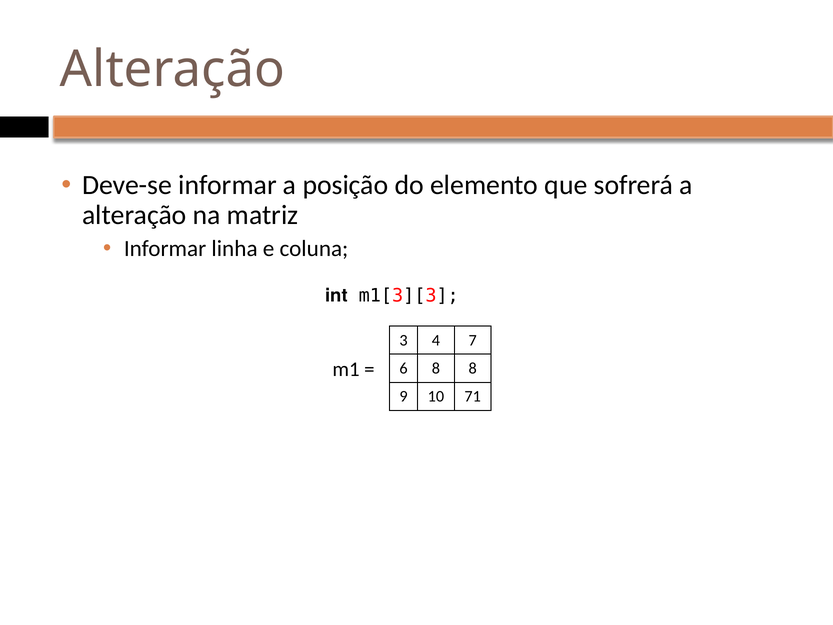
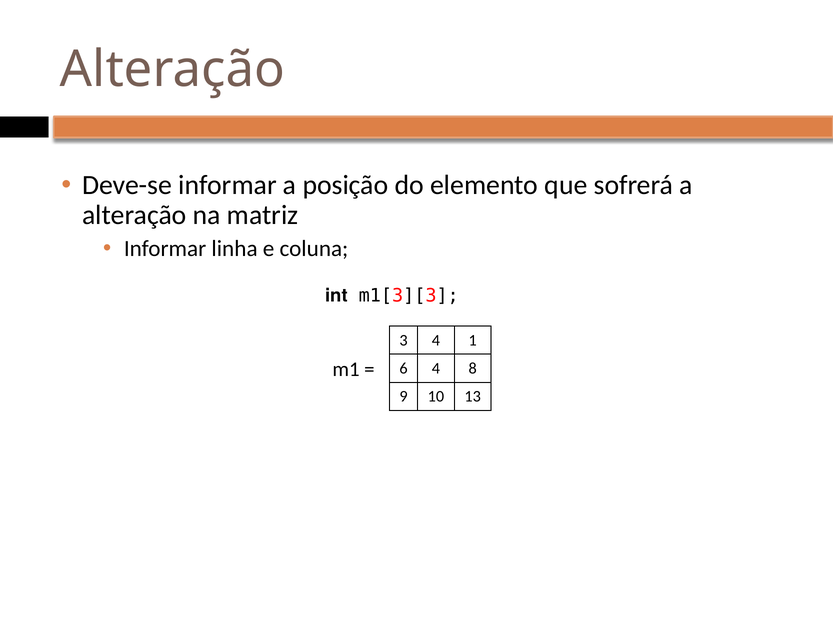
7: 7 -> 1
6 8: 8 -> 4
71: 71 -> 13
